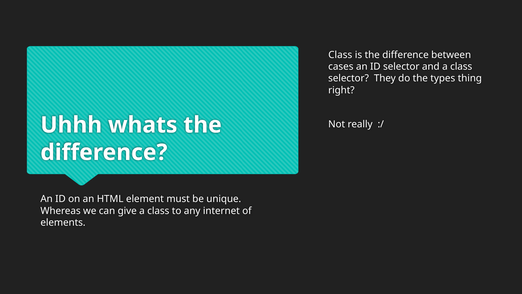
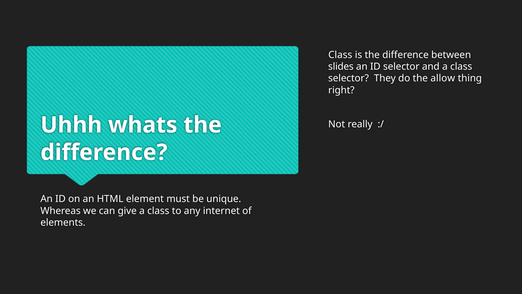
cases: cases -> slides
types: types -> allow
